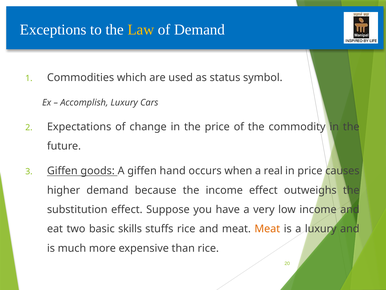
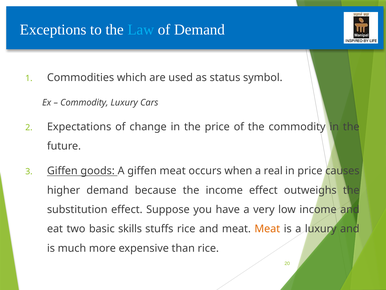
Law colour: yellow -> light blue
Accomplish at (84, 103): Accomplish -> Commodity
giffen hand: hand -> meat
